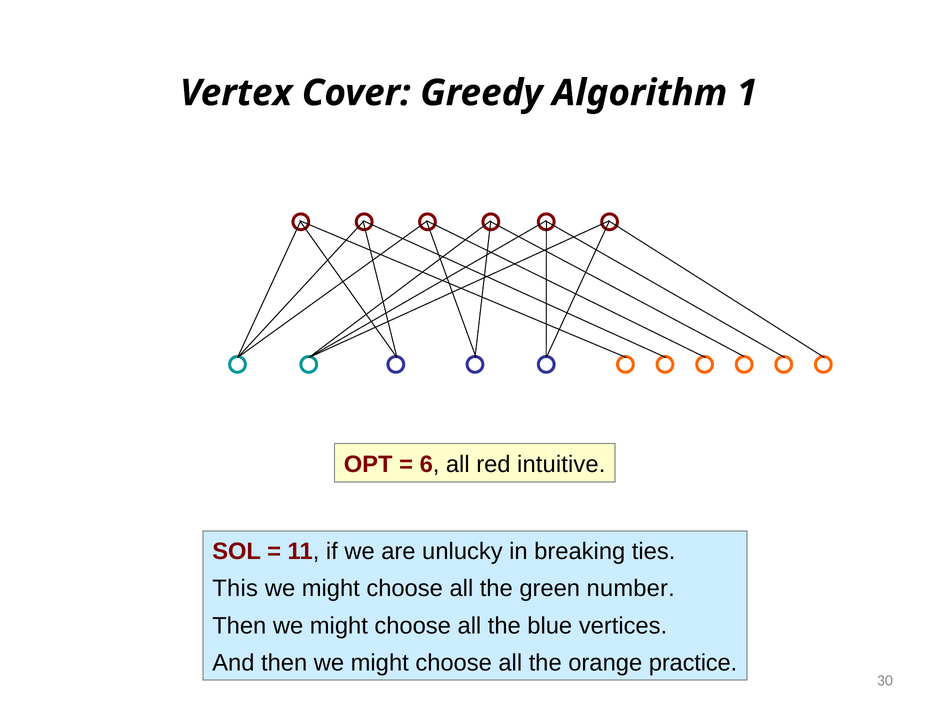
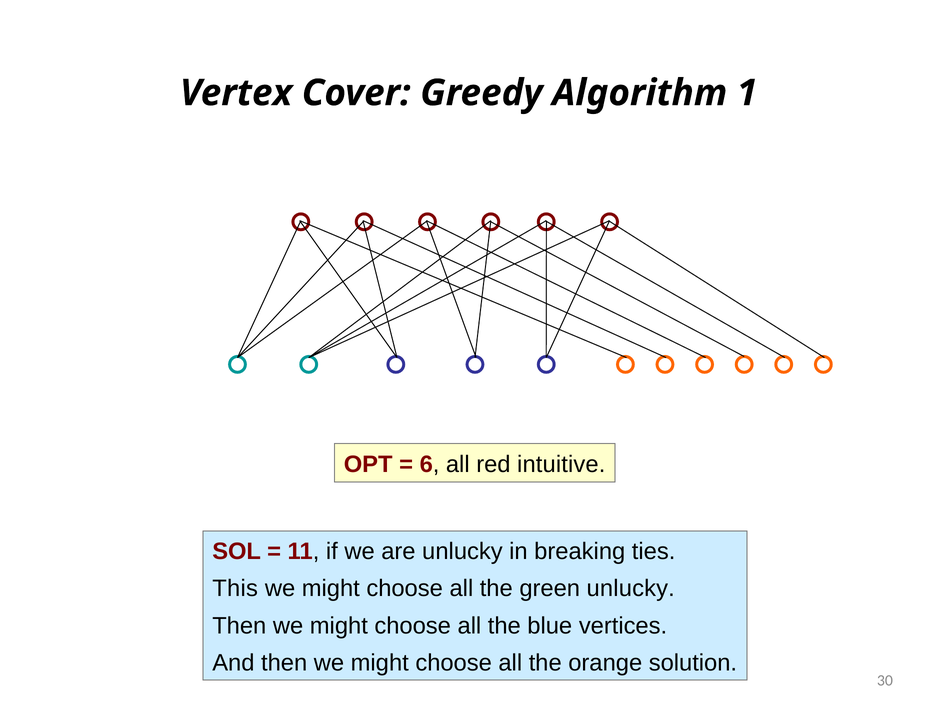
green number: number -> unlucky
practice: practice -> solution
